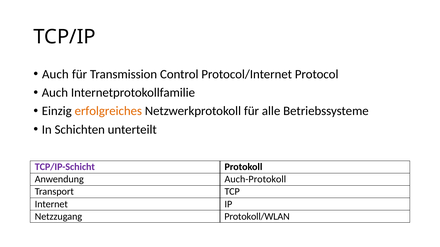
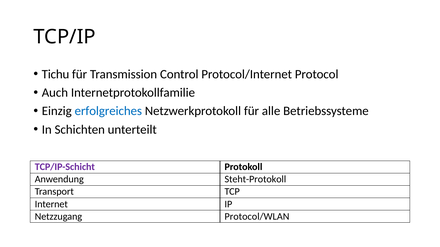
Auch at (55, 74): Auch -> Tichu
erfolgreiches colour: orange -> blue
Auch-Protokoll: Auch-Protokoll -> Steht-Protokoll
Protokoll/WLAN: Protokoll/WLAN -> Protocol/WLAN
